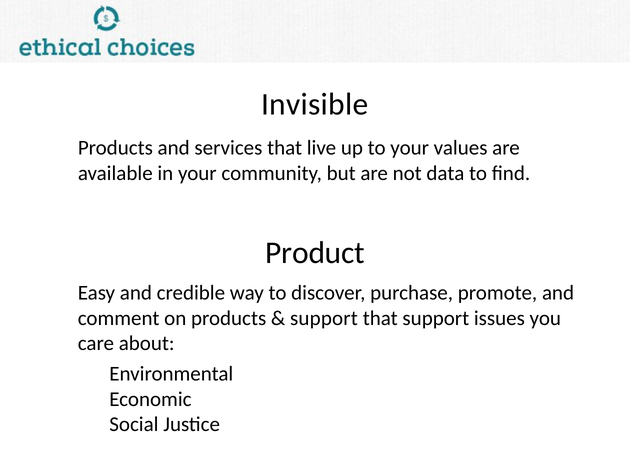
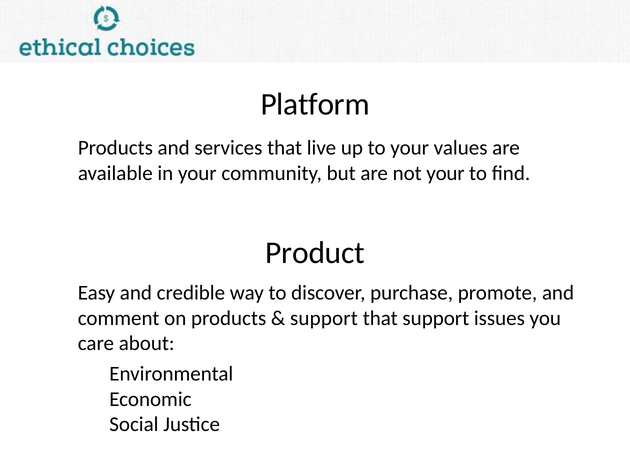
Invisible: Invisible -> Platform
not data: data -> your
